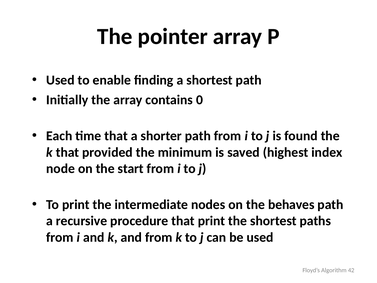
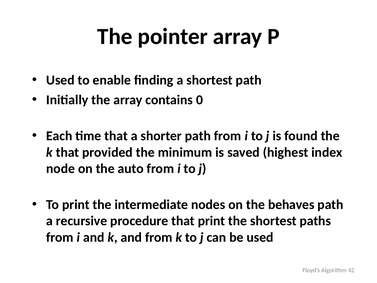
start: start -> auto
